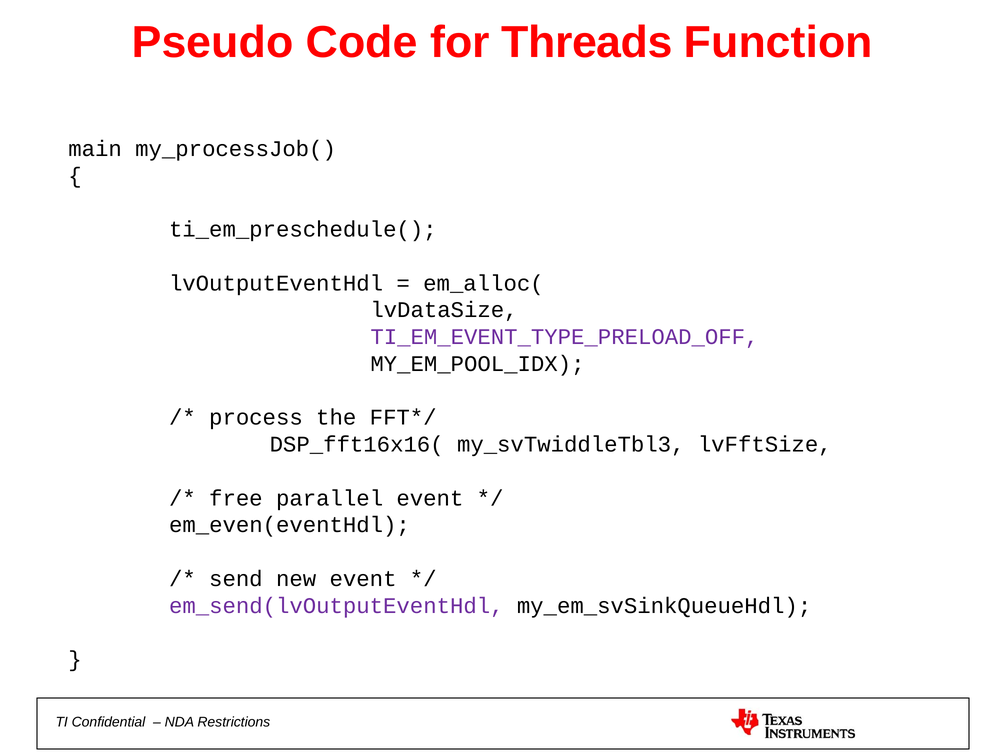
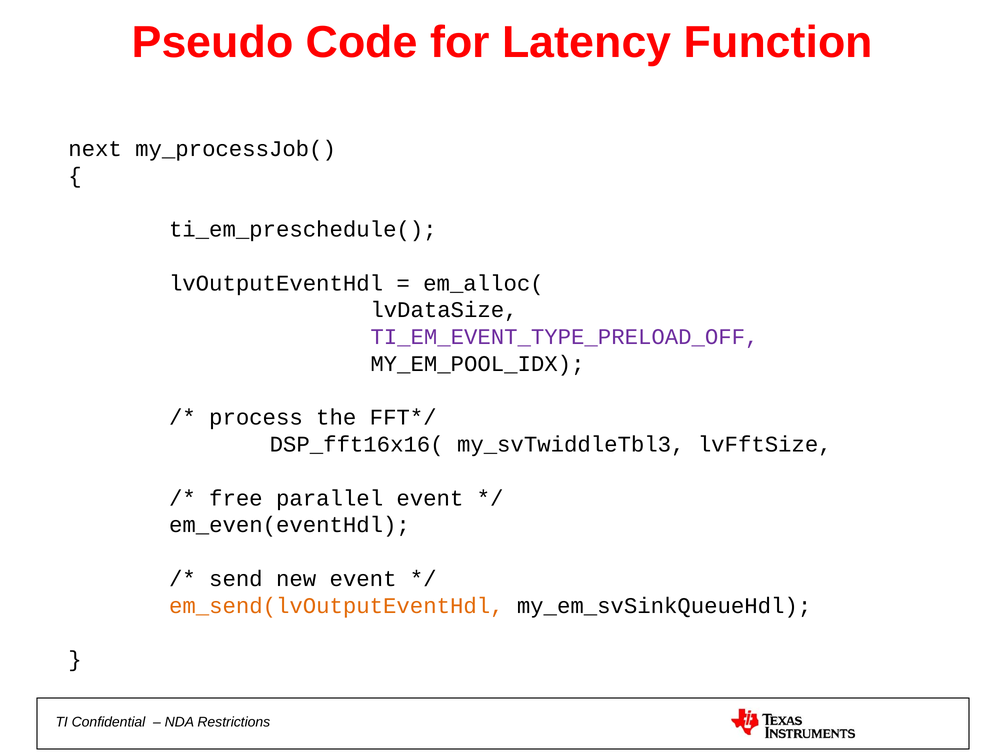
Threads: Threads -> Latency
main: main -> next
em_send(lvOutputEventHdl colour: purple -> orange
